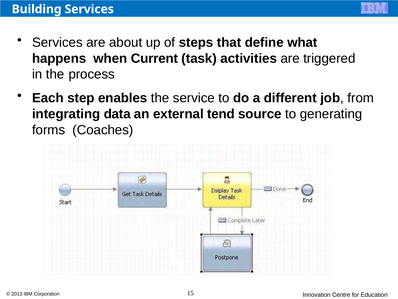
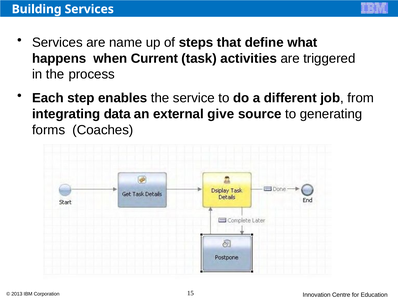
about: about -> name
tend: tend -> give
